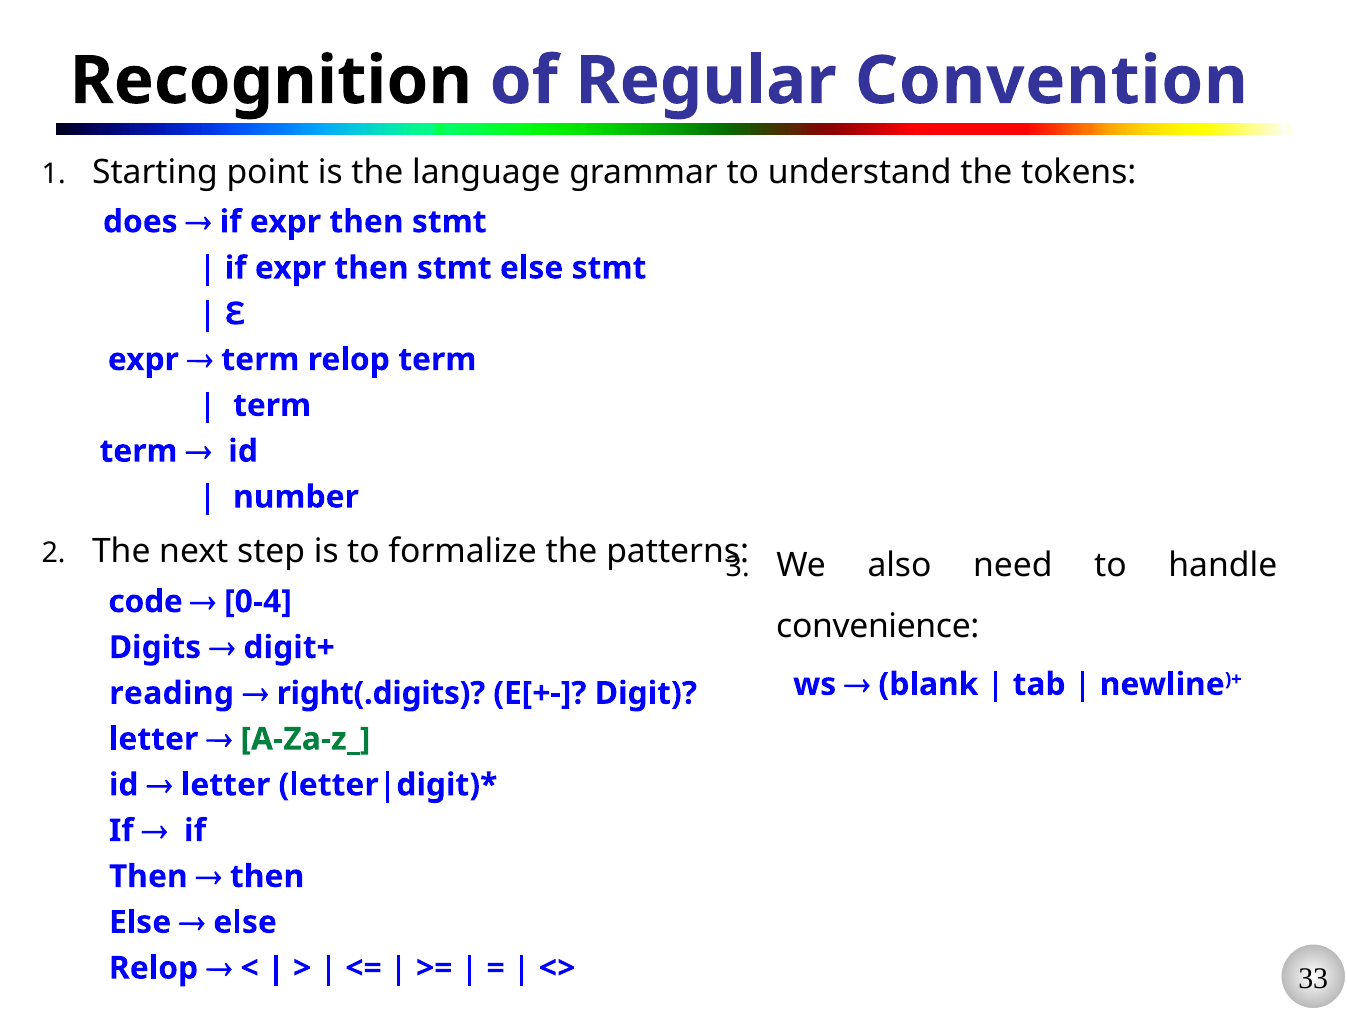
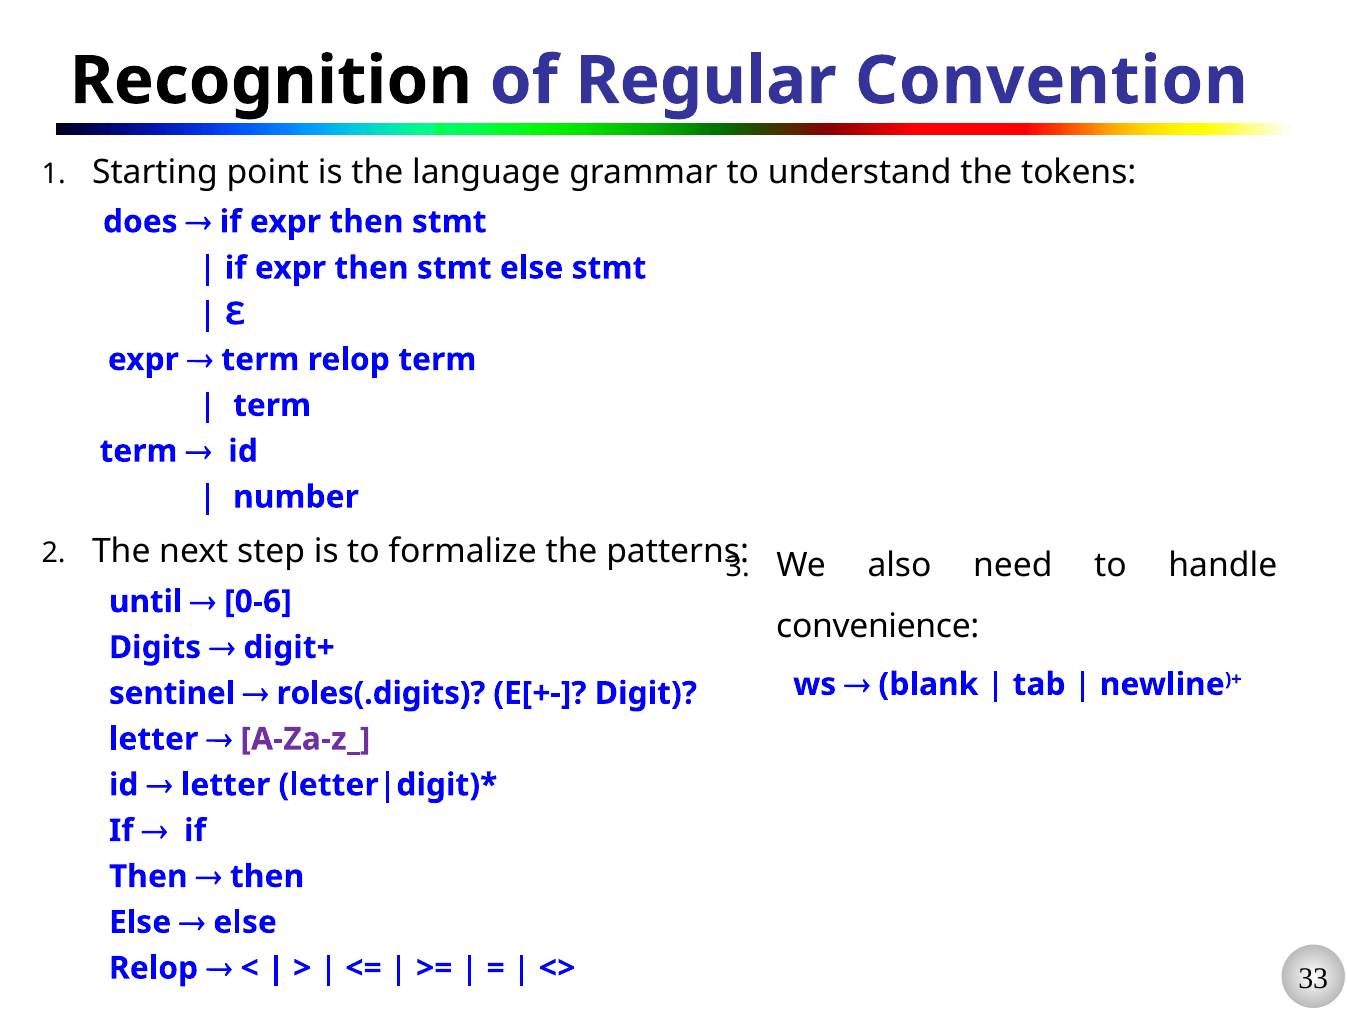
code: code -> until
0-4: 0-4 -> 0-6
reading: reading -> sentinel
right(.digits: right(.digits -> roles(.digits
A-Za-z_ colour: green -> purple
